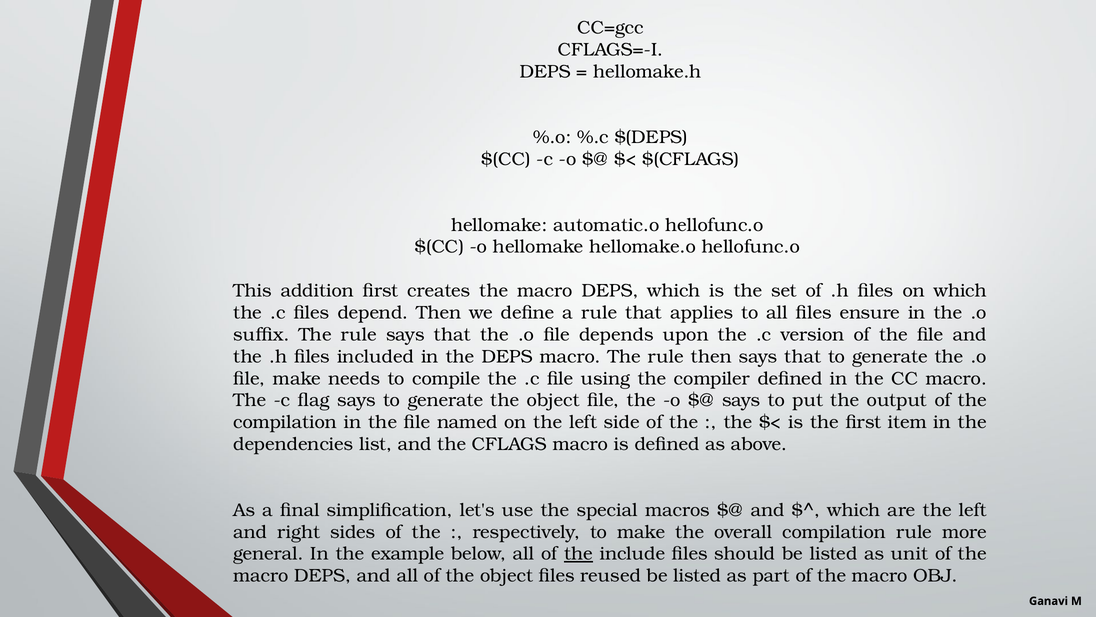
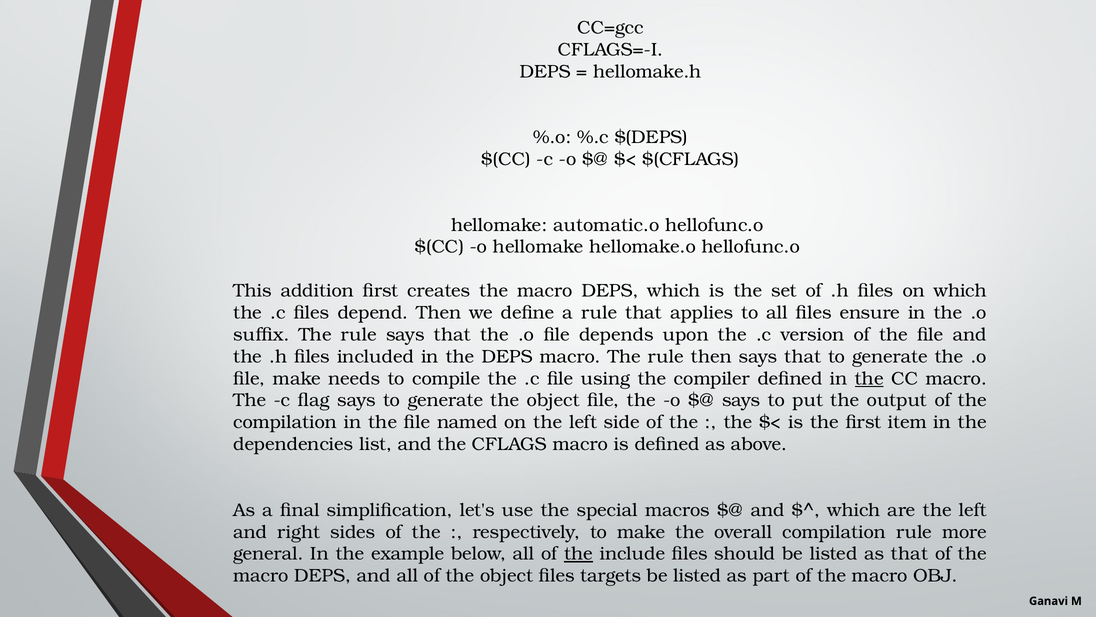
the at (869, 378) underline: none -> present
as unit: unit -> that
reused: reused -> targets
